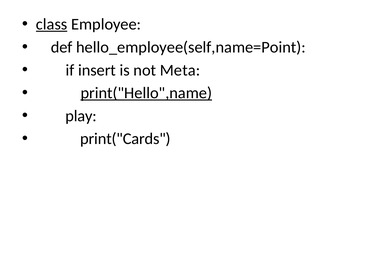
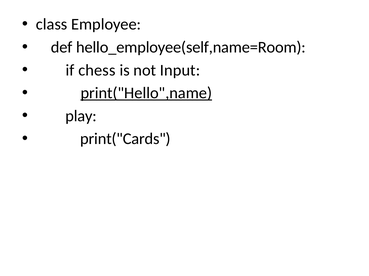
class underline: present -> none
hello_employee(self,name=Point: hello_employee(self,name=Point -> hello_employee(self,name=Room
insert: insert -> chess
Meta: Meta -> Input
